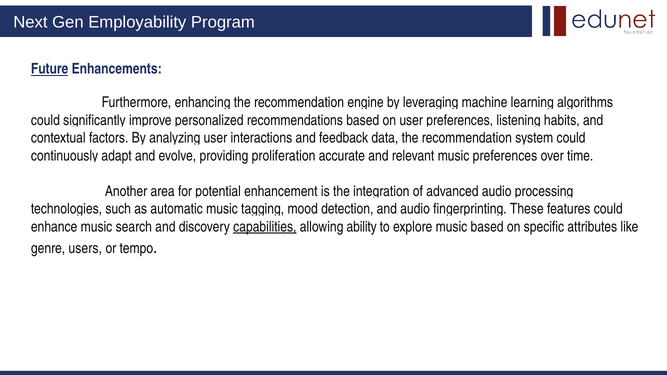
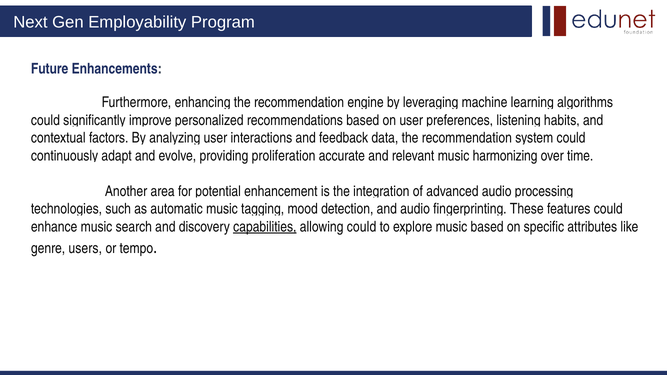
Future underline: present -> none
music preferences: preferences -> harmonizing
allowing ability: ability -> could
